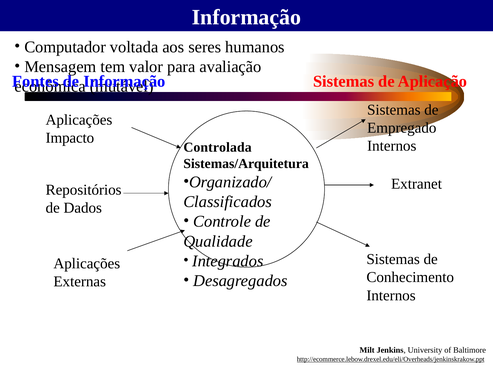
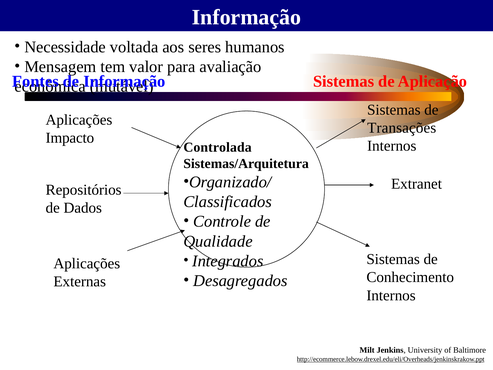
Computador: Computador -> Necessidade
Empregado: Empregado -> Transações
